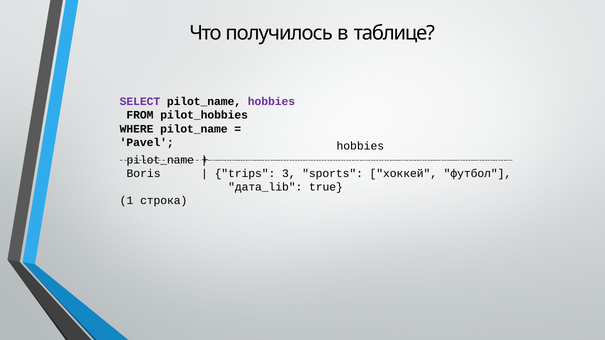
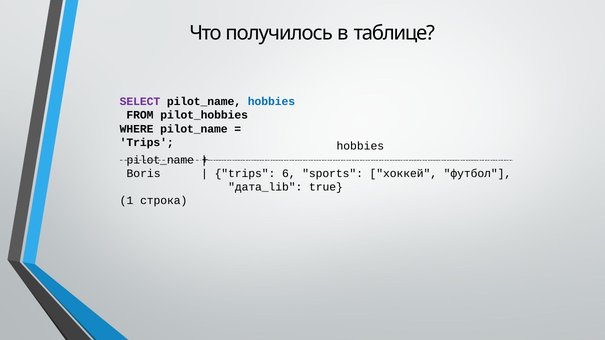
hobbies at (271, 102) colour: purple -> blue
Pavel at (147, 143): Pavel -> Trips
3: 3 -> 6
